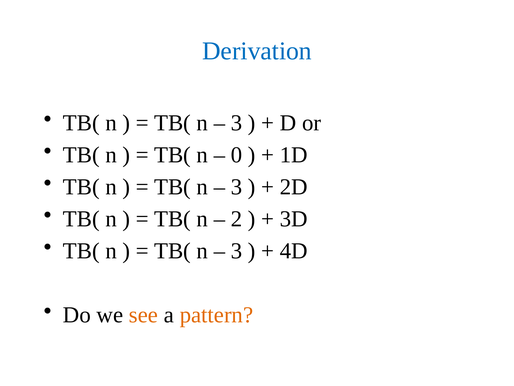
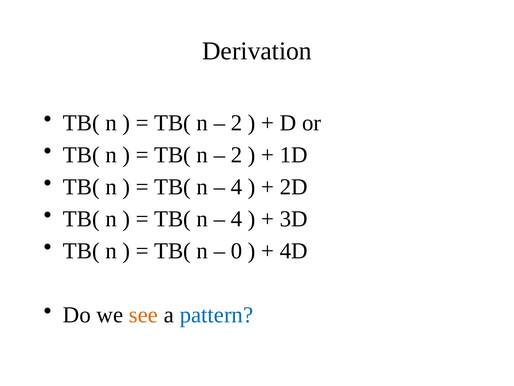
Derivation colour: blue -> black
3 at (237, 123): 3 -> 2
0 at (237, 155): 0 -> 2
3 at (237, 187): 3 -> 4
2 at (237, 219): 2 -> 4
3 at (237, 251): 3 -> 0
pattern colour: orange -> blue
